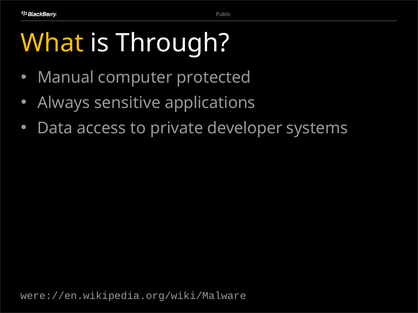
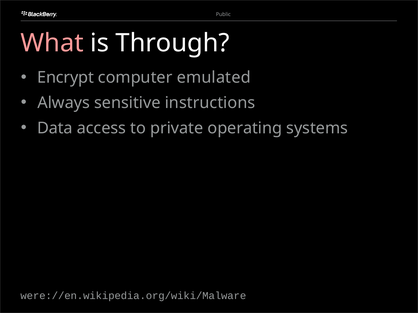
What colour: yellow -> pink
Manual: Manual -> Encrypt
protected: protected -> emulated
applications: applications -> instructions
developer: developer -> operating
